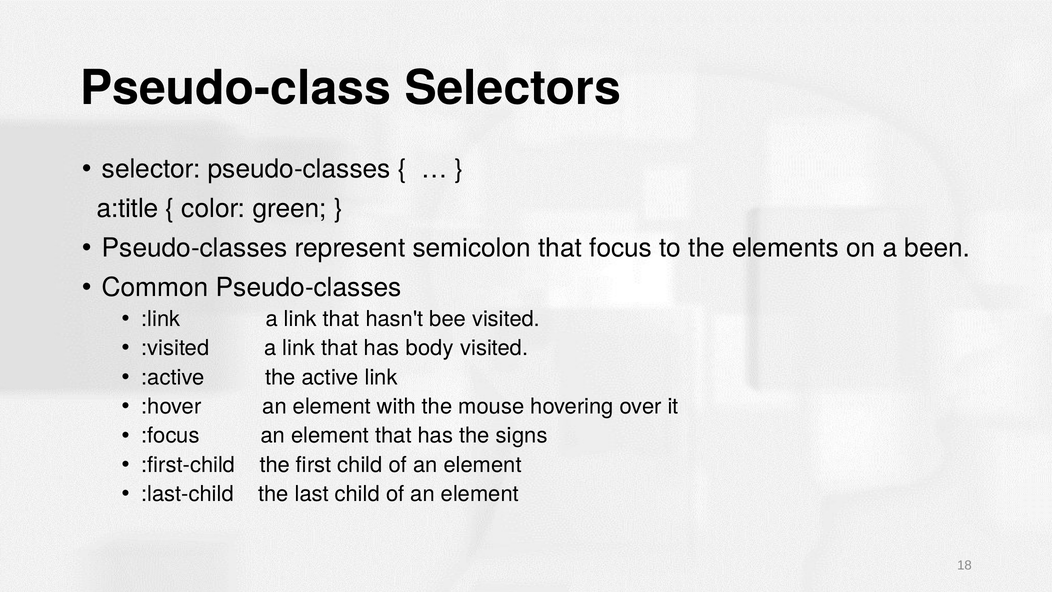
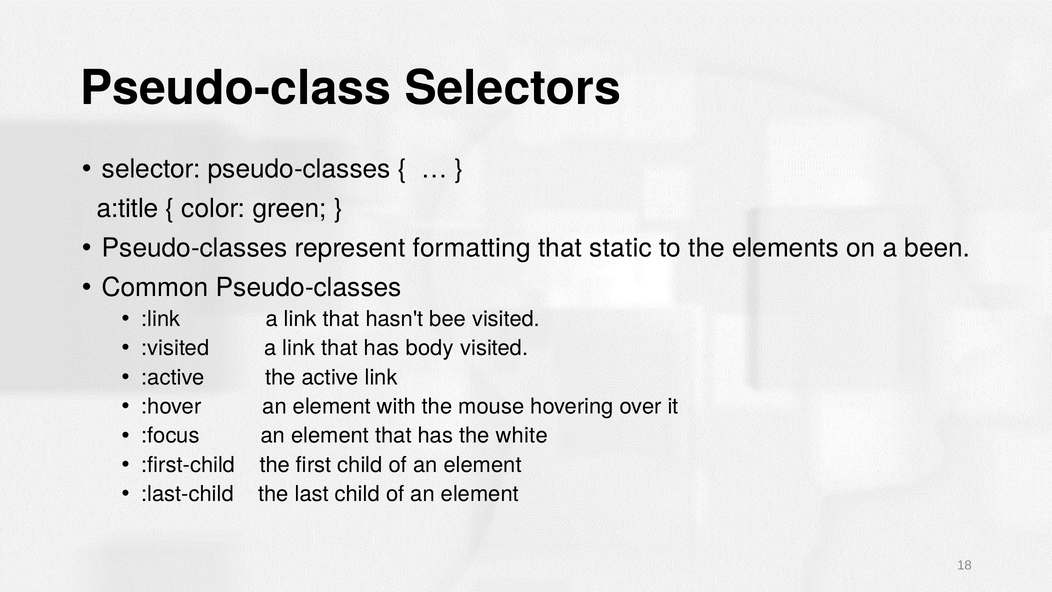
semicolon: semicolon -> formatting
focus: focus -> static
signs: signs -> white
